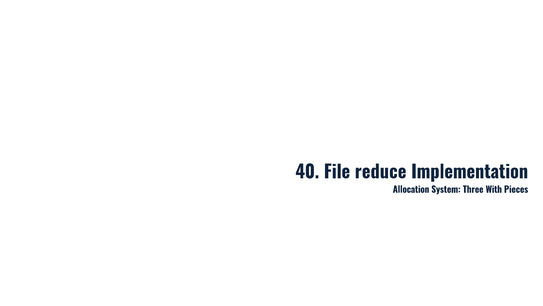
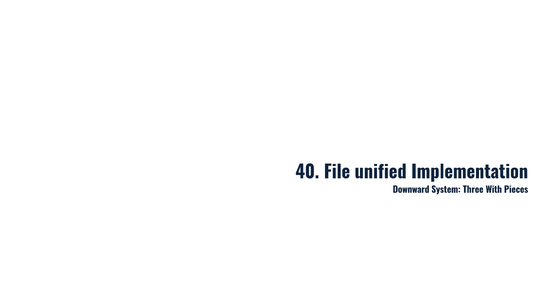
reduce: reduce -> unified
Allocation: Allocation -> Downward
